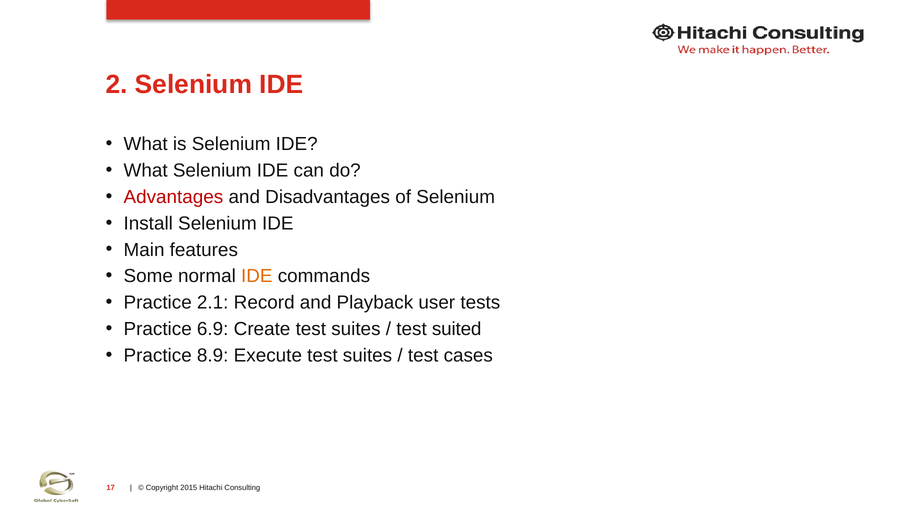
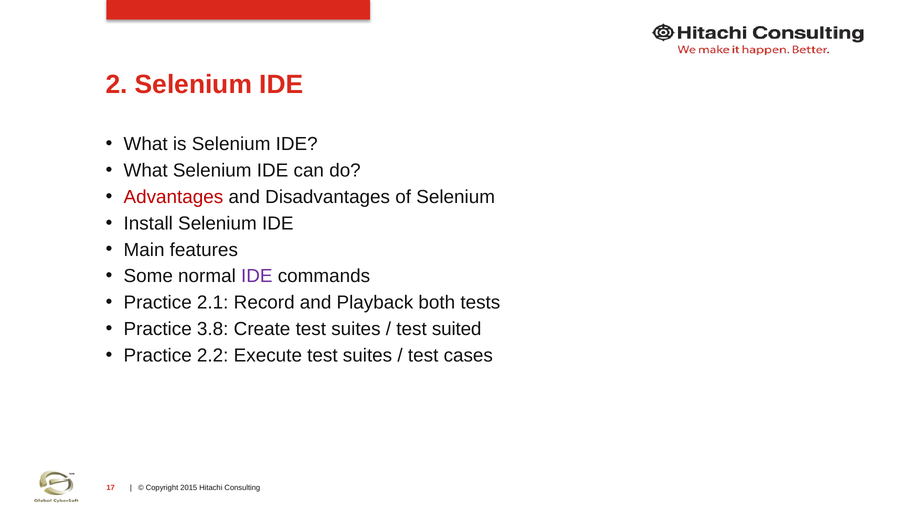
IDE at (257, 276) colour: orange -> purple
user: user -> both
6.9: 6.9 -> 3.8
8.9: 8.9 -> 2.2
